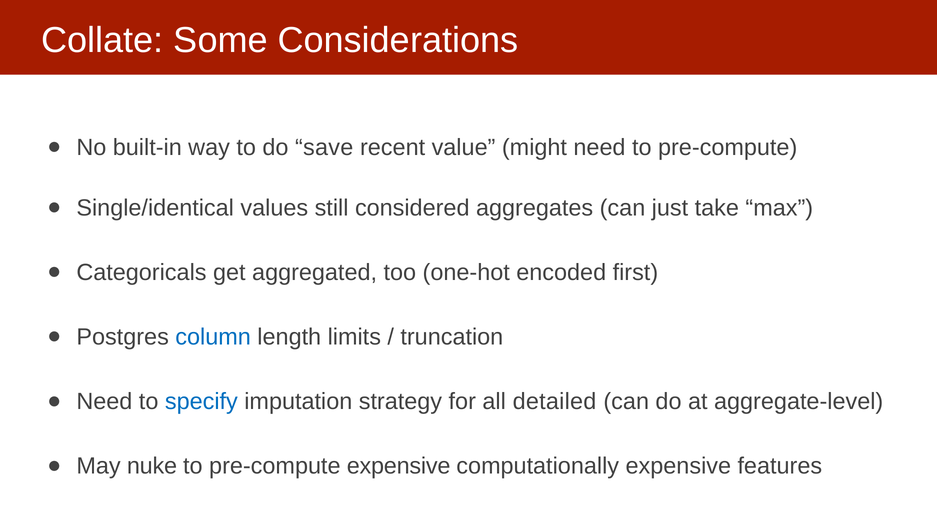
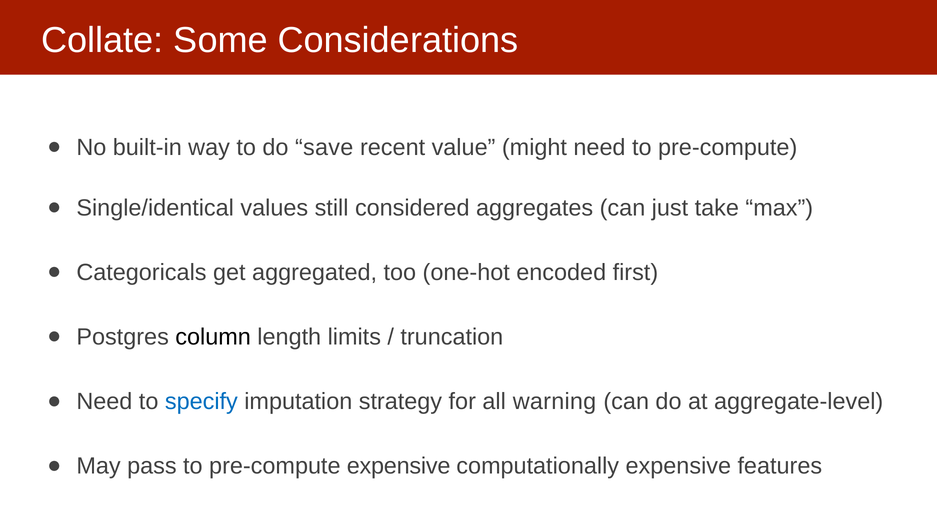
column colour: blue -> black
detailed: detailed -> warning
nuke: nuke -> pass
